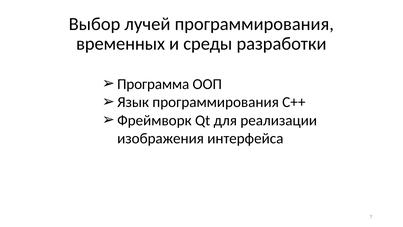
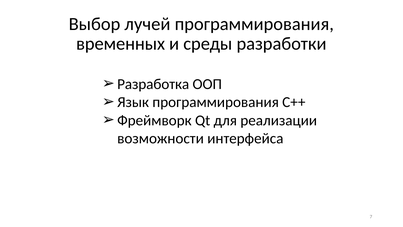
Программа: Программа -> Разработка
изображения: изображения -> возможности
